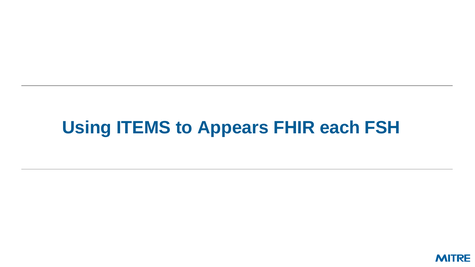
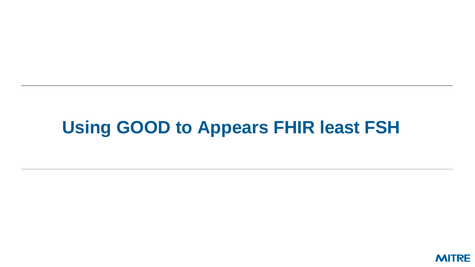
ITEMS: ITEMS -> GOOD
each: each -> least
